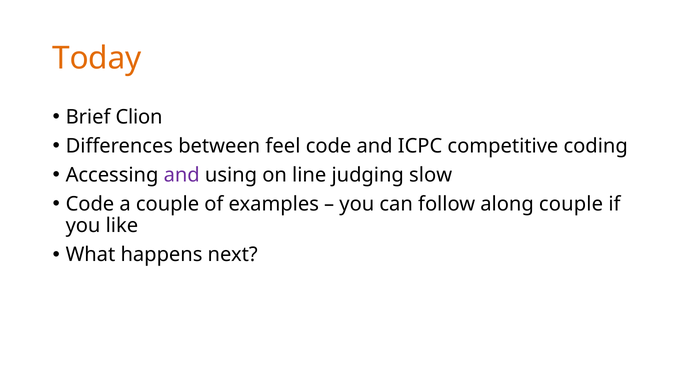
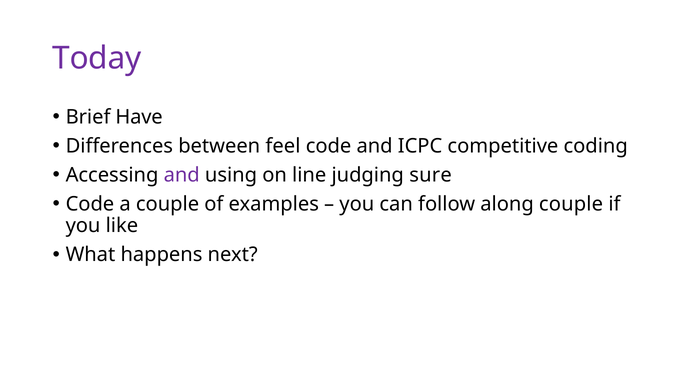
Today colour: orange -> purple
Clion: Clion -> Have
slow: slow -> sure
